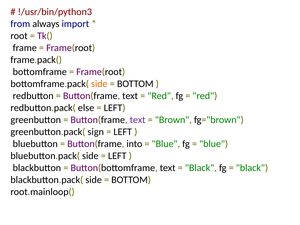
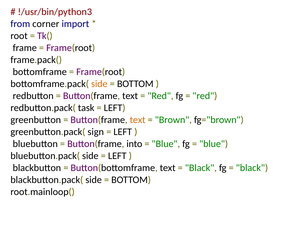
always: always -> corner
else: else -> task
text at (138, 120) colour: purple -> orange
